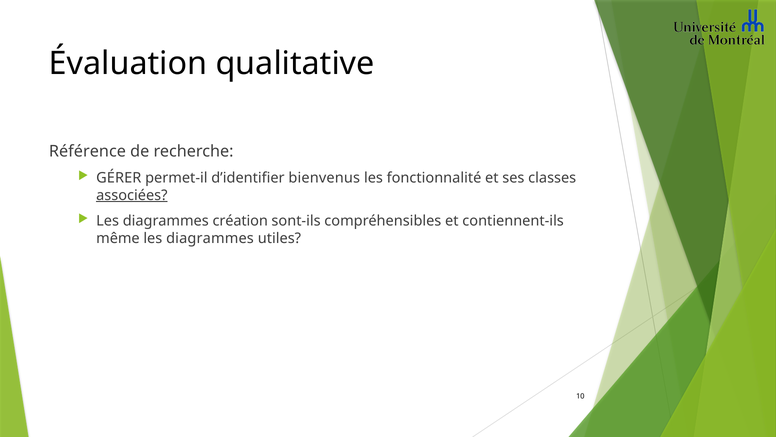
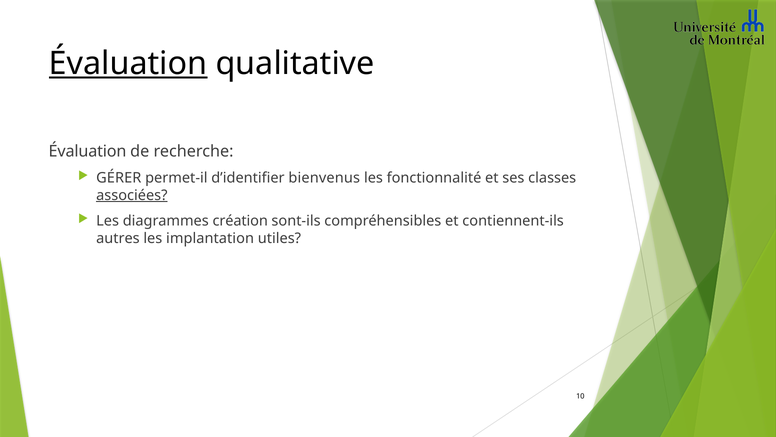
Évaluation at (128, 63) underline: none -> present
Référence at (87, 151): Référence -> Évaluation
même: même -> autres
diagrammes at (210, 238): diagrammes -> implantation
